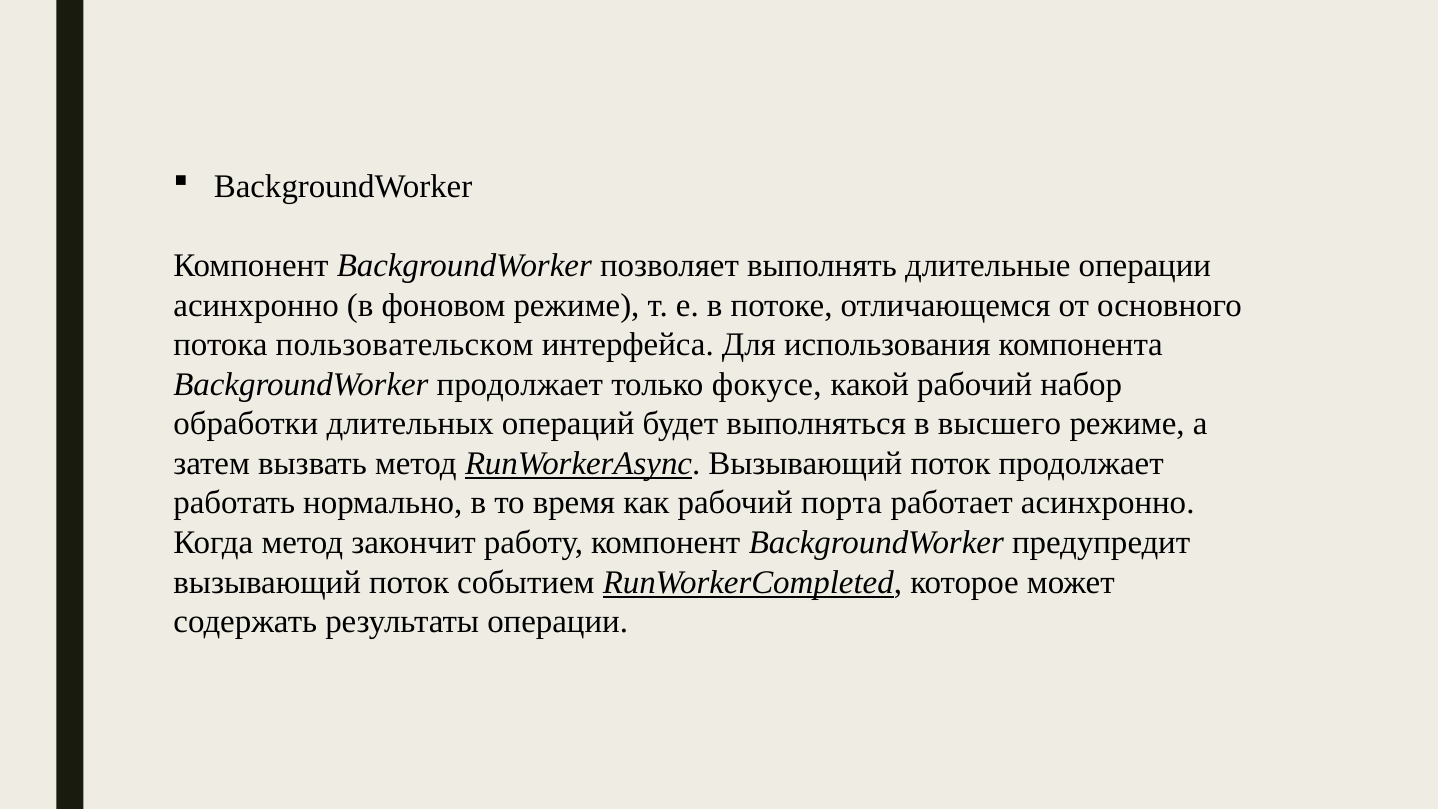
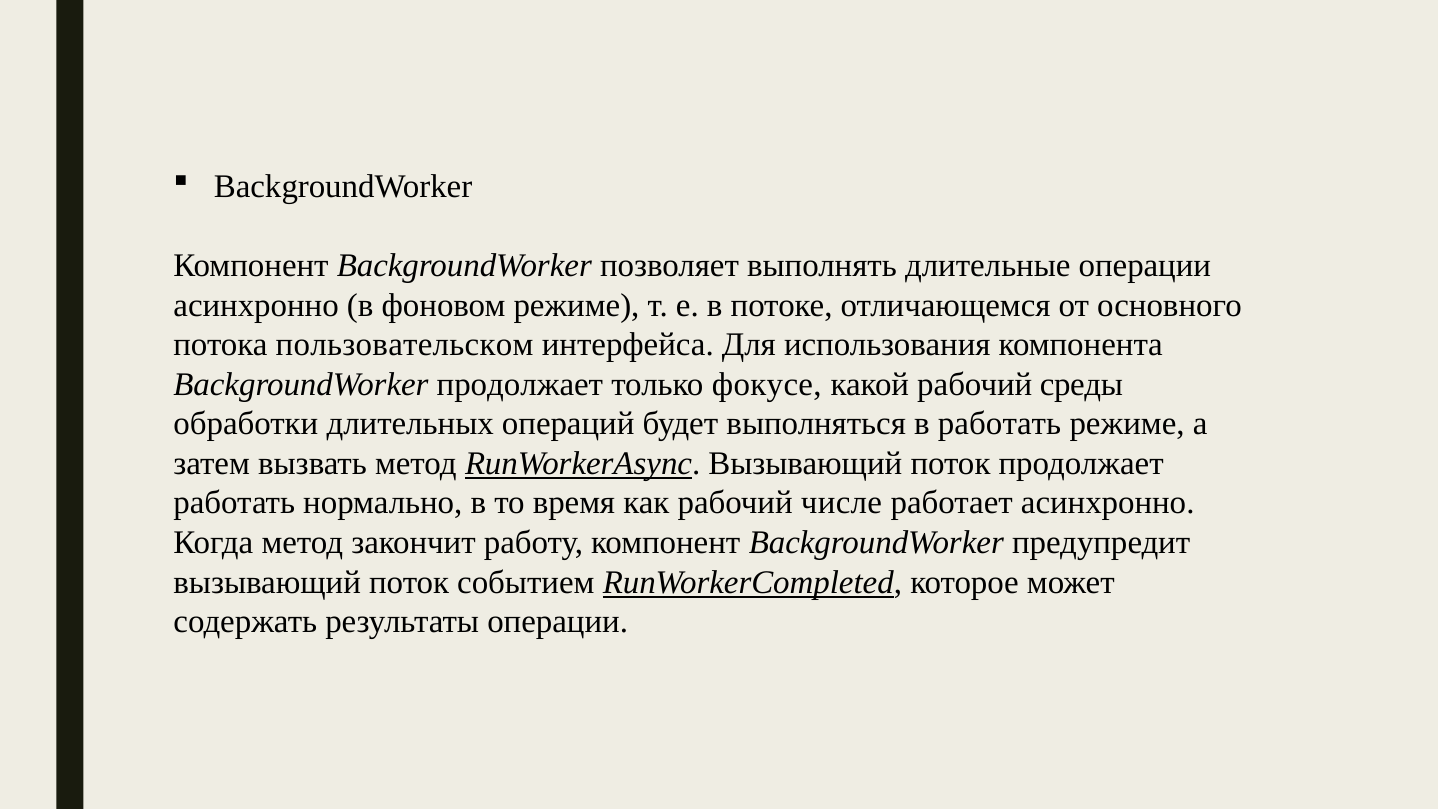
набор: набор -> среды
в высшего: высшего -> работать
порта: порта -> числе
